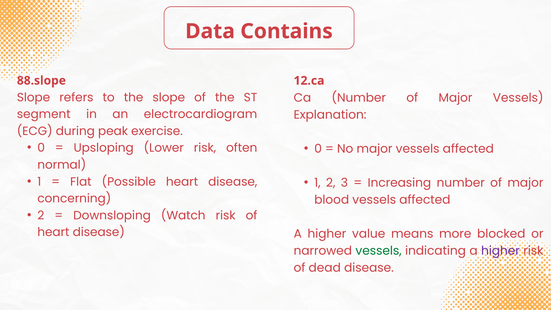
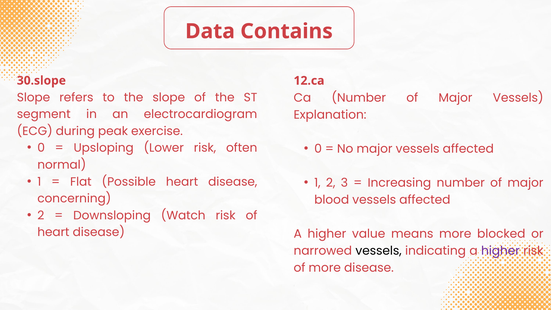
88.slope: 88.slope -> 30.slope
vessels at (379, 251) colour: green -> black
of dead: dead -> more
